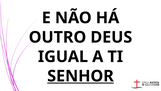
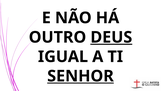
DEUS underline: none -> present
